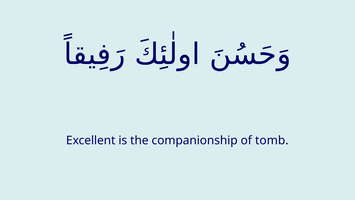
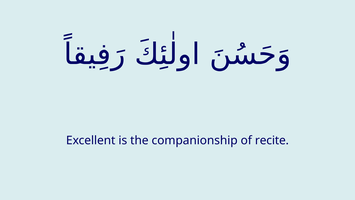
tomb: tomb -> recite
